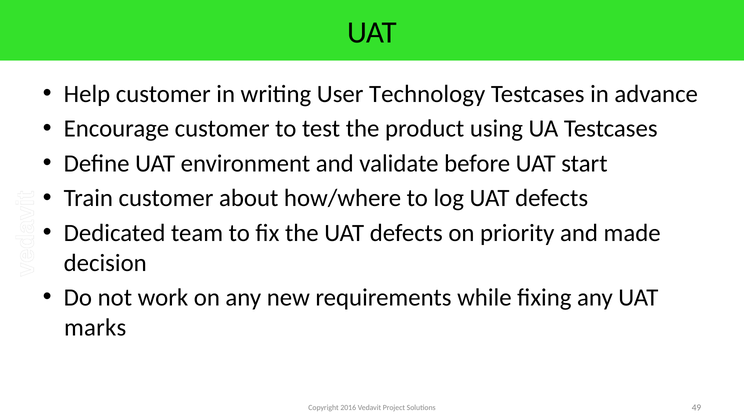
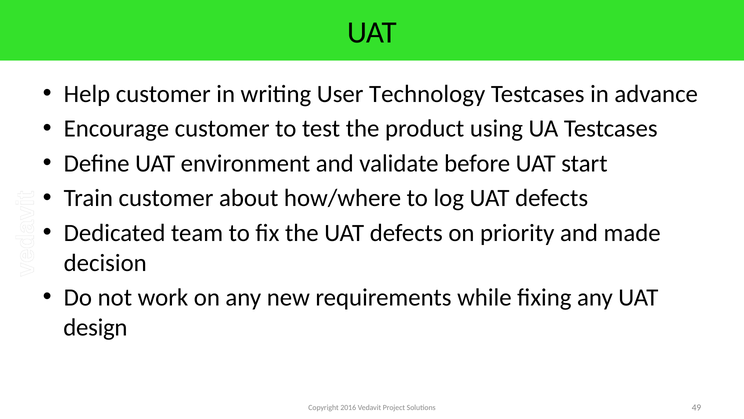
marks: marks -> design
